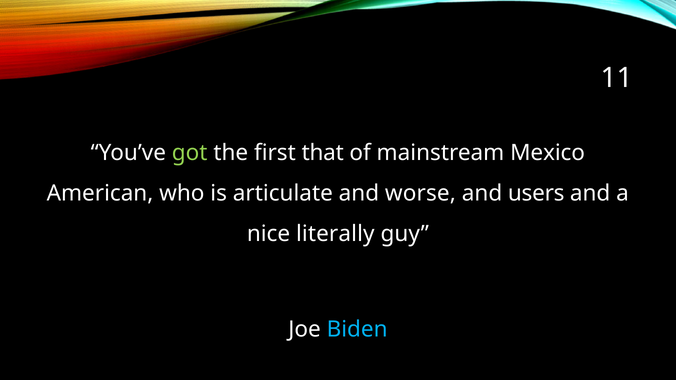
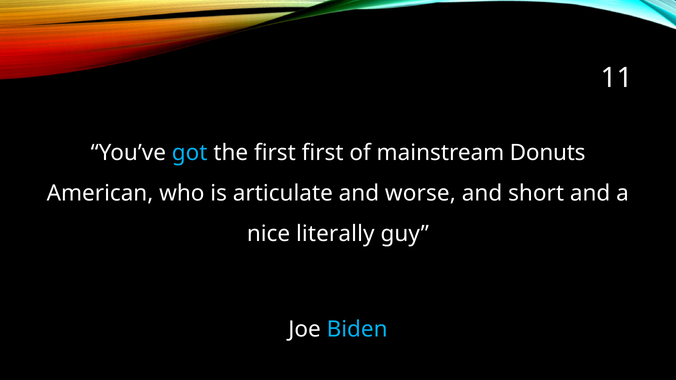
got colour: light green -> light blue
first that: that -> first
Mexico: Mexico -> Donuts
users: users -> short
